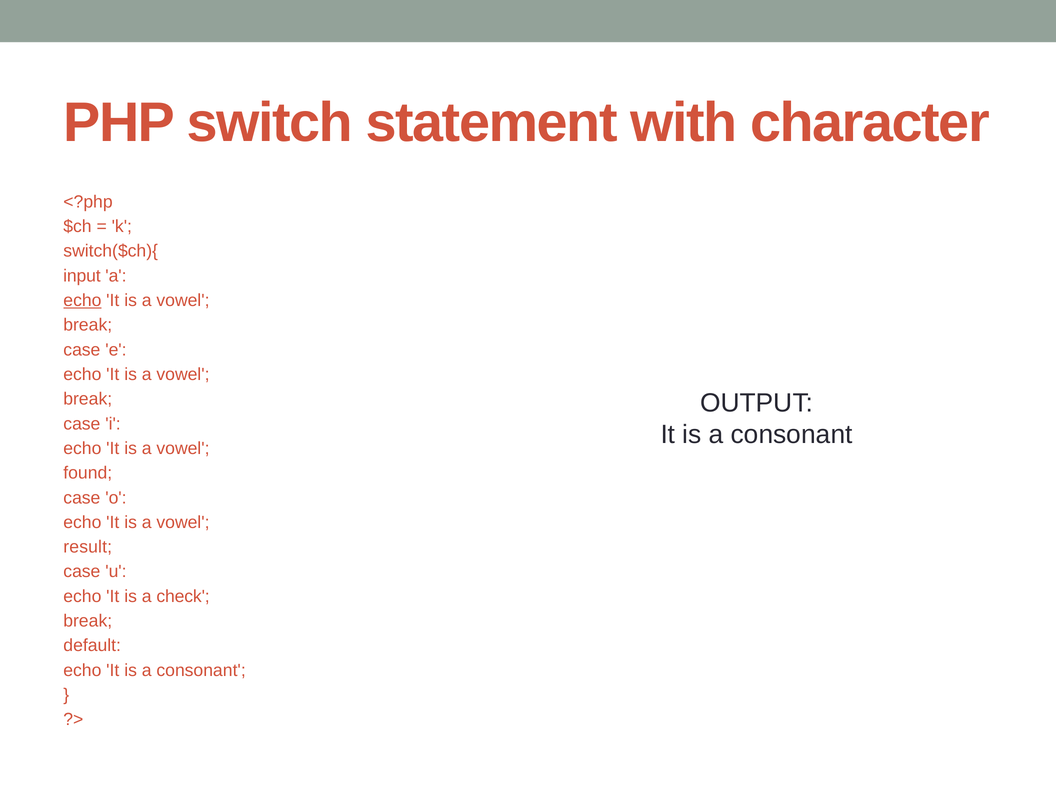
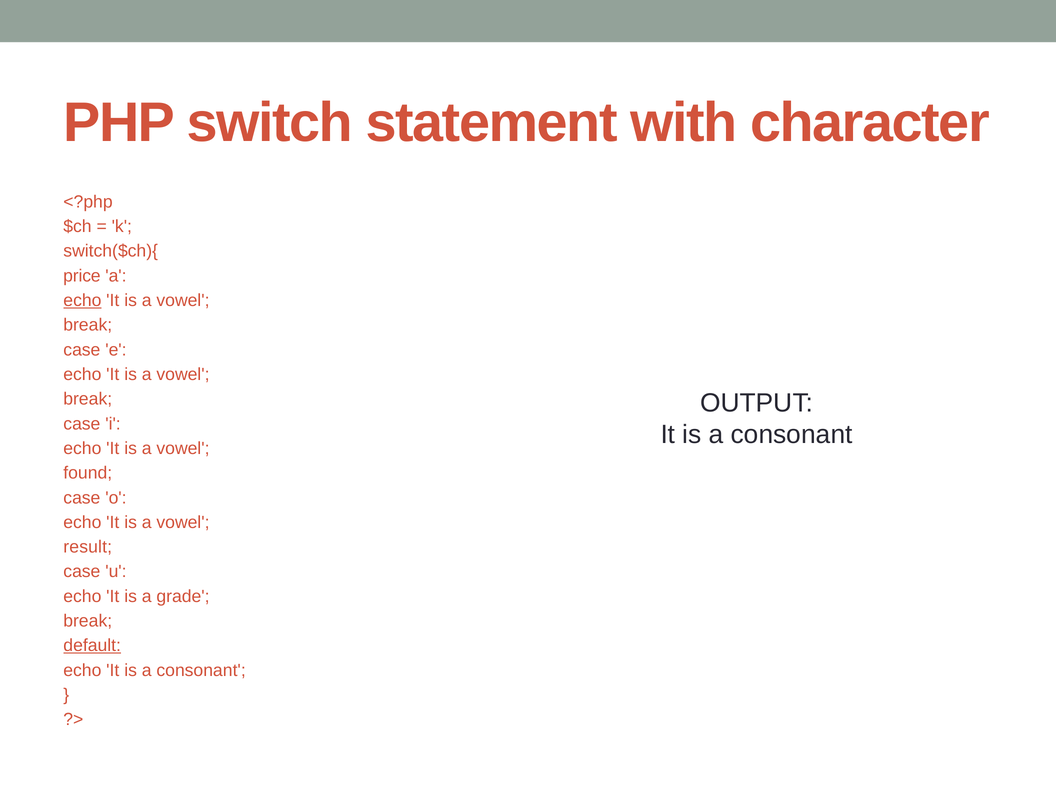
input: input -> price
check: check -> grade
default underline: none -> present
